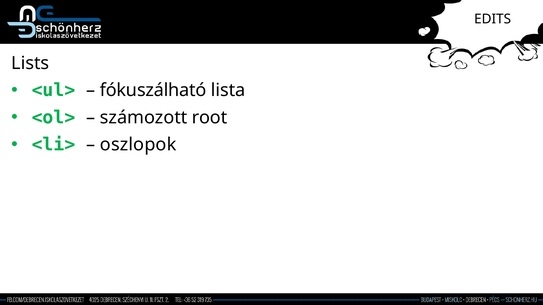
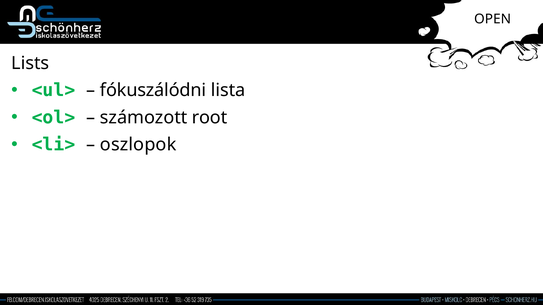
EDITS: EDITS -> OPEN
fókuszálható: fókuszálható -> fókuszálódni
